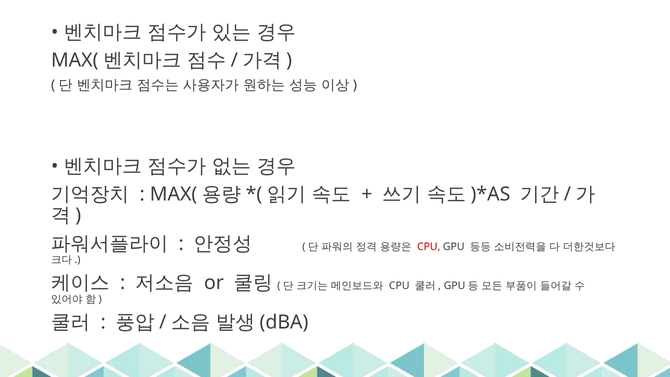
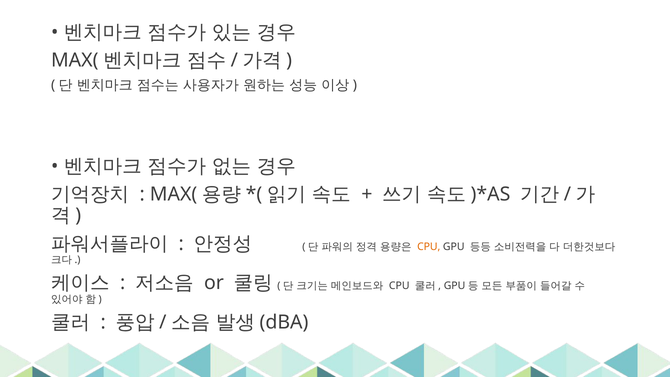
CPU at (429, 246) colour: red -> orange
